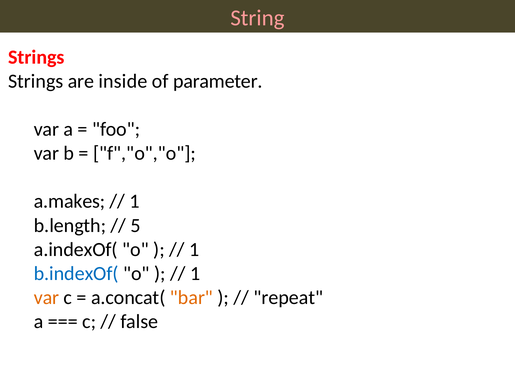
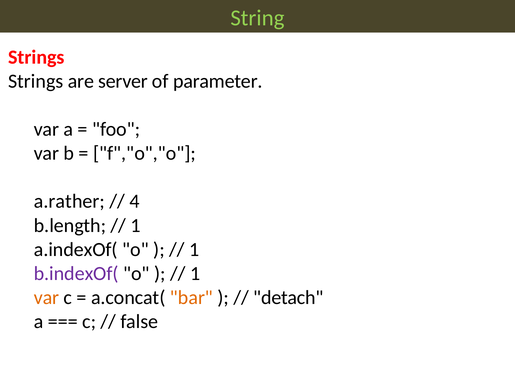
String colour: pink -> light green
inside: inside -> server
a.makes: a.makes -> a.rather
1 at (135, 202): 1 -> 4
5 at (136, 226): 5 -> 1
b.indexOf( colour: blue -> purple
repeat: repeat -> detach
